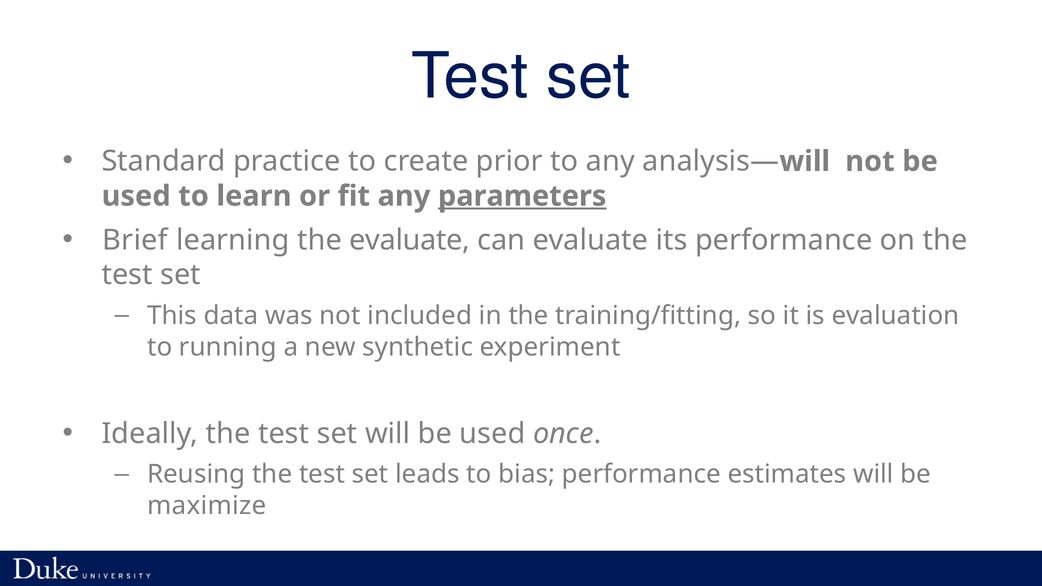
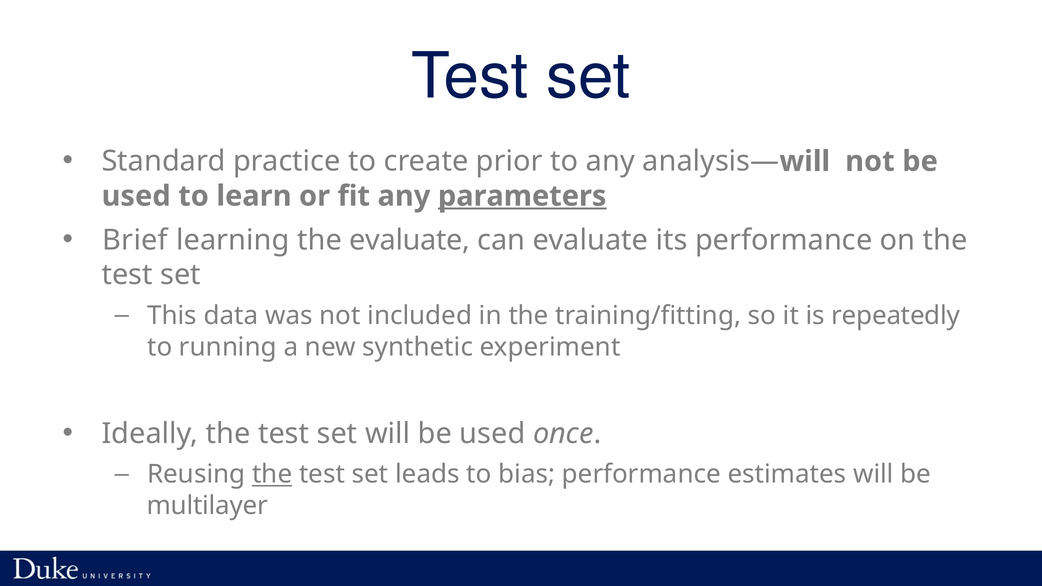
evaluation: evaluation -> repeatedly
the at (272, 474) underline: none -> present
maximize: maximize -> multilayer
